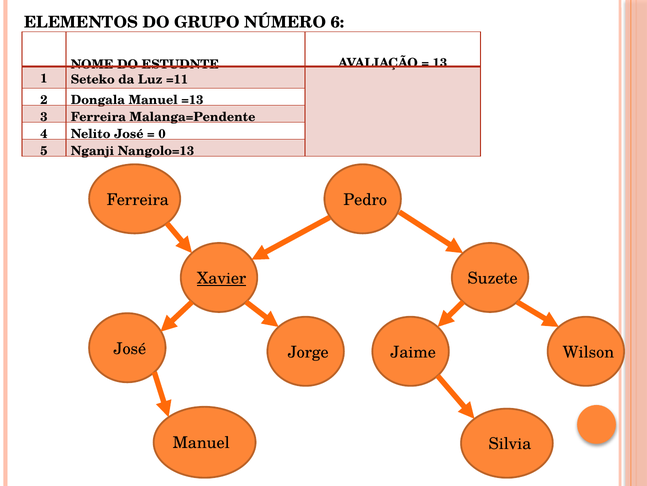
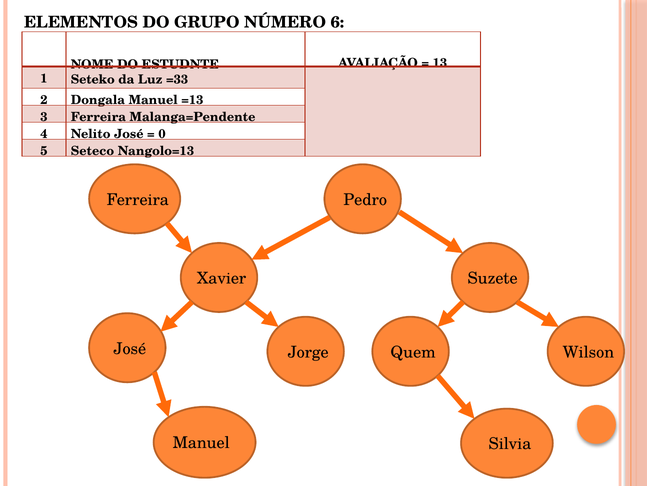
=11: =11 -> =33
Nganji: Nganji -> Seteco
Xavier underline: present -> none
Jaime: Jaime -> Quem
